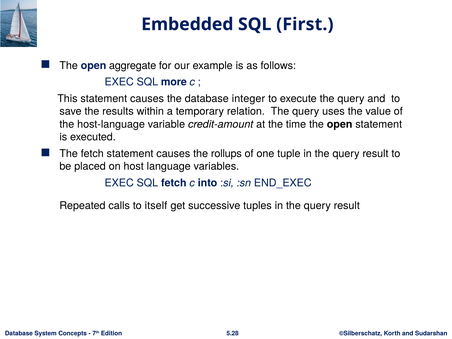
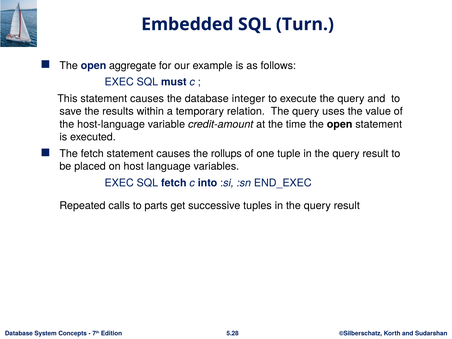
First: First -> Turn
more: more -> must
itself: itself -> parts
